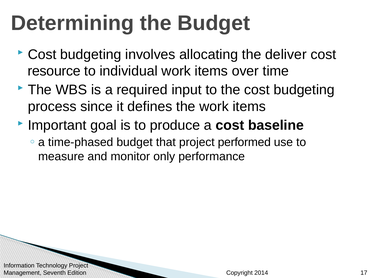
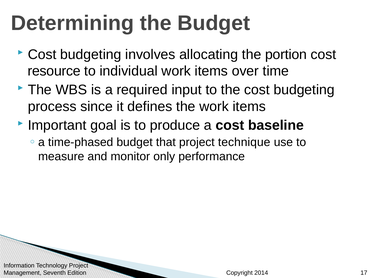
deliver: deliver -> portion
performed: performed -> technique
